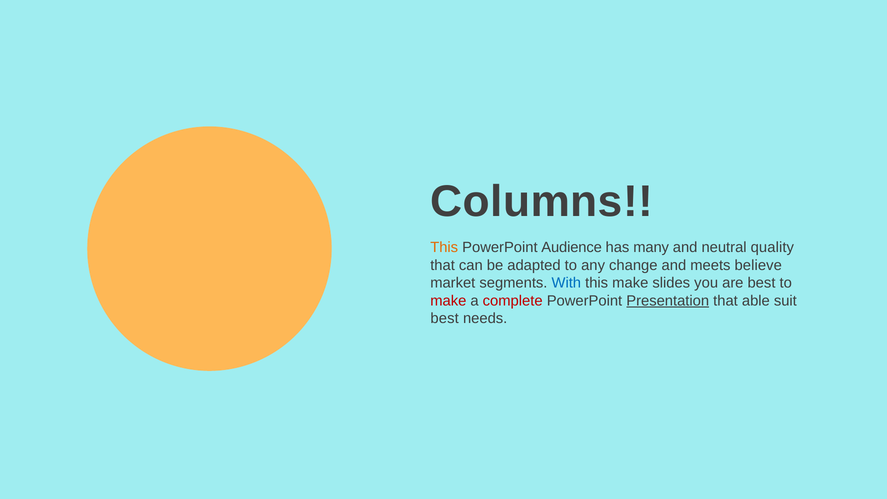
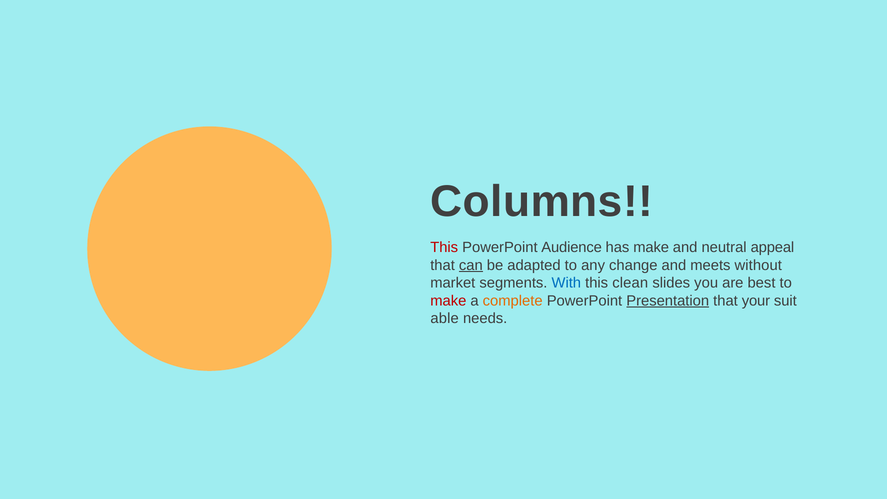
This at (444, 248) colour: orange -> red
has many: many -> make
quality: quality -> appeal
can underline: none -> present
believe: believe -> without
this make: make -> clean
complete colour: red -> orange
able: able -> your
best at (445, 319): best -> able
